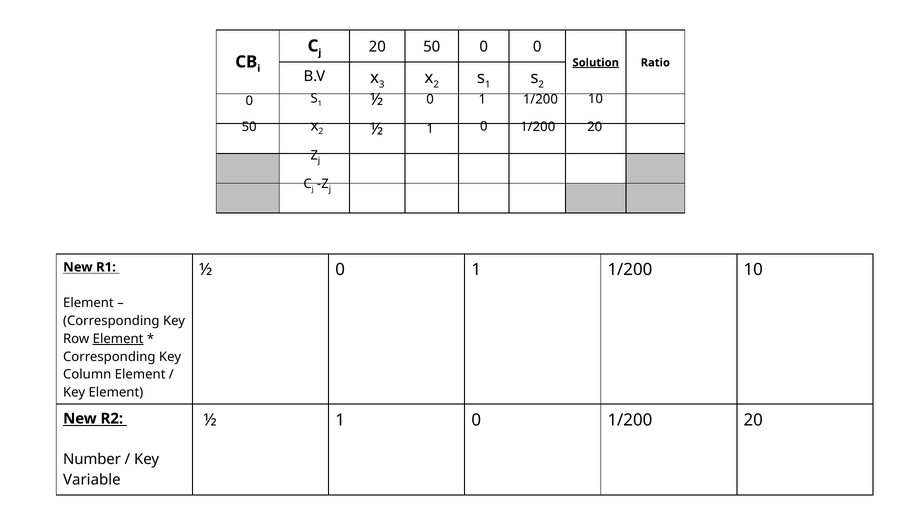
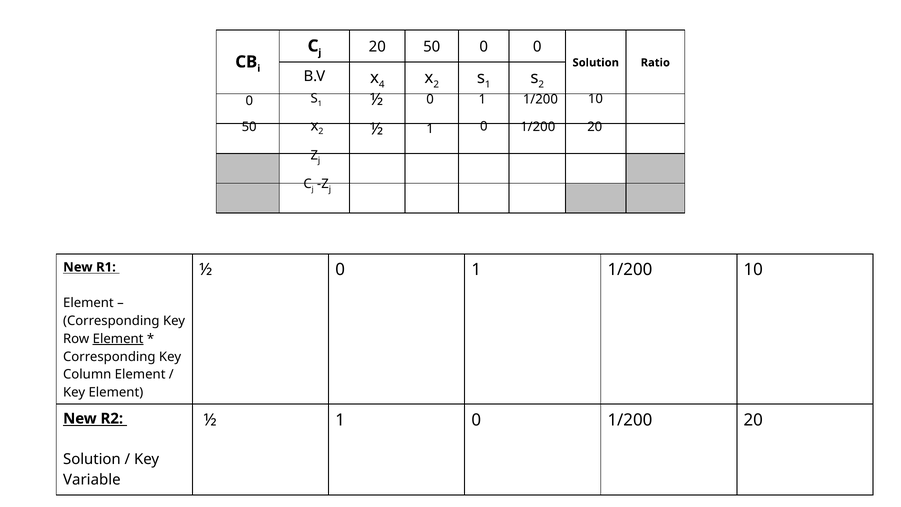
Solution at (596, 63) underline: present -> none
3: 3 -> 4
Number at (92, 459): Number -> Solution
